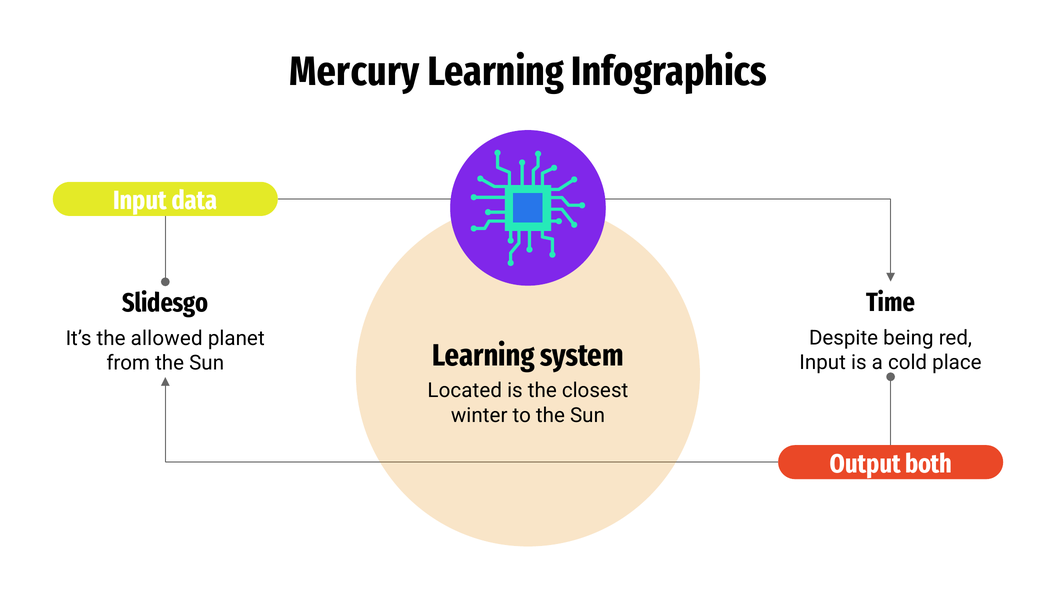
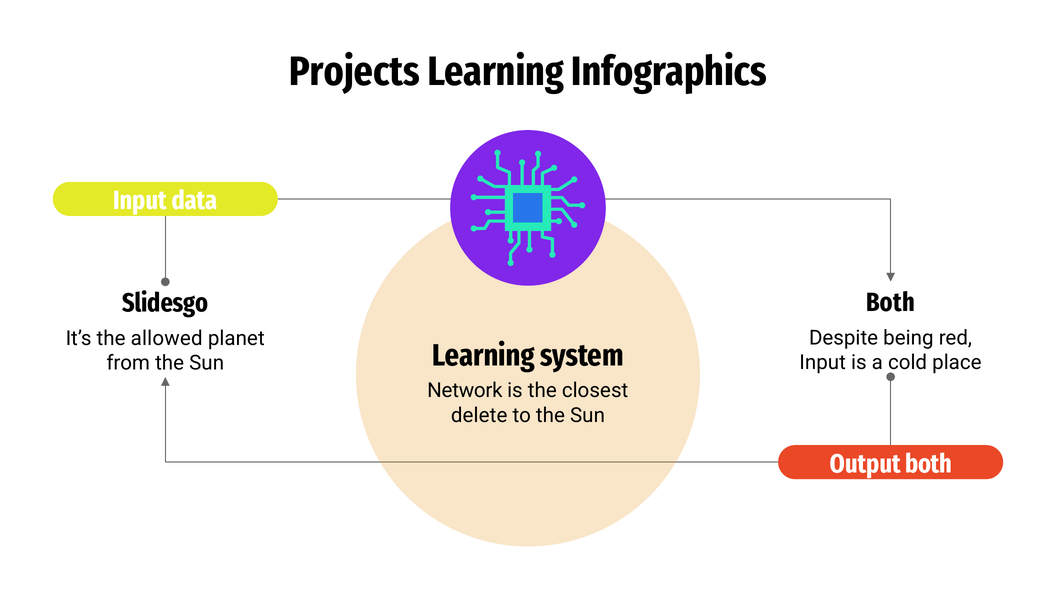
Mercury: Mercury -> Projects
Time at (891, 303): Time -> Both
Located: Located -> Network
winter: winter -> delete
